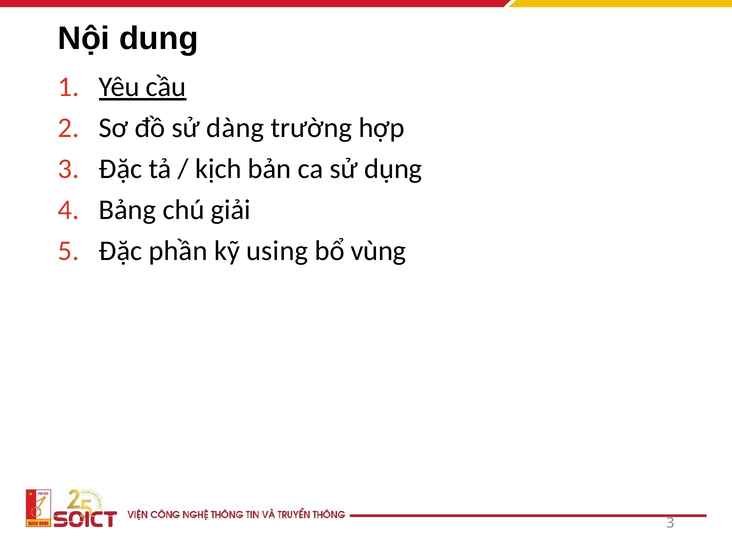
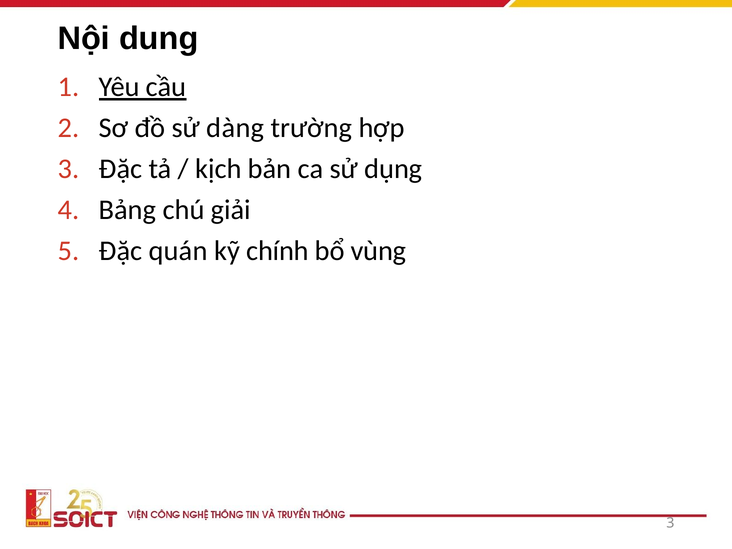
phần: phần -> quán
using: using -> chính
